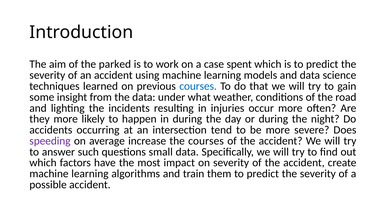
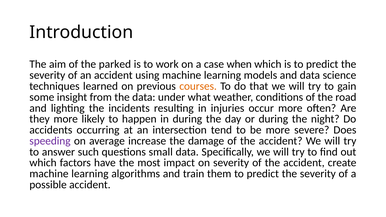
spent: spent -> when
courses at (198, 86) colour: blue -> orange
the courses: courses -> damage
